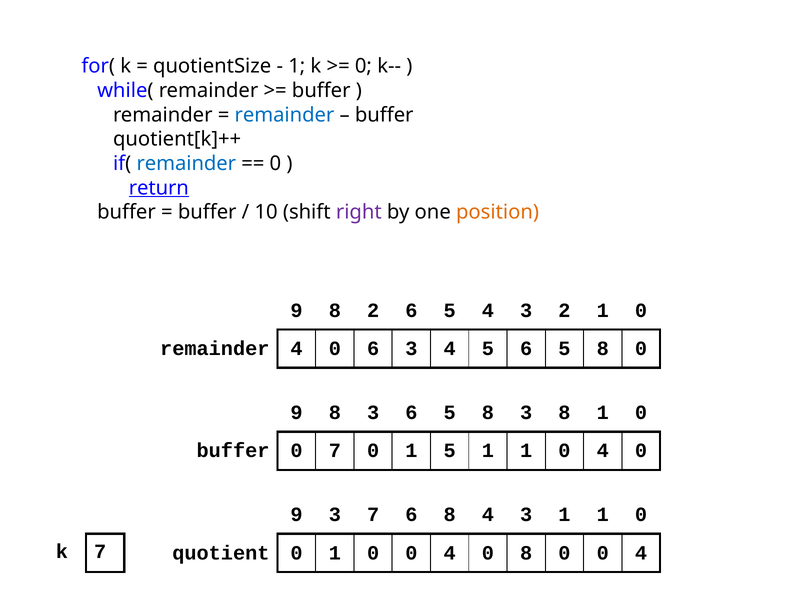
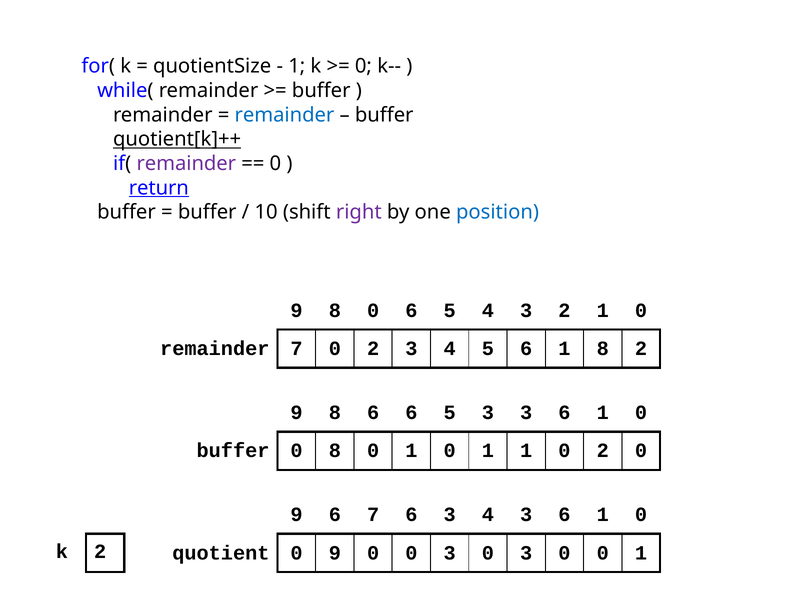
quotient[k]++ underline: none -> present
remainder at (186, 163) colour: blue -> purple
position colour: orange -> blue
9 8 2: 2 -> 0
remainder 4: 4 -> 7
6 at (373, 348): 6 -> 2
5 6 5: 5 -> 1
0 at (641, 348): 0 -> 2
9 8 3: 3 -> 6
8 at (488, 412): 8 -> 3
8 at (564, 412): 8 -> 6
0 7: 7 -> 8
0 1 5: 5 -> 0
1 0 4: 4 -> 2
9 3: 3 -> 6
6 8: 8 -> 3
4 3 1: 1 -> 6
k 7: 7 -> 2
quotient 0 1: 1 -> 9
4 at (450, 553): 4 -> 3
8 at (526, 553): 8 -> 3
4 at (641, 553): 4 -> 1
